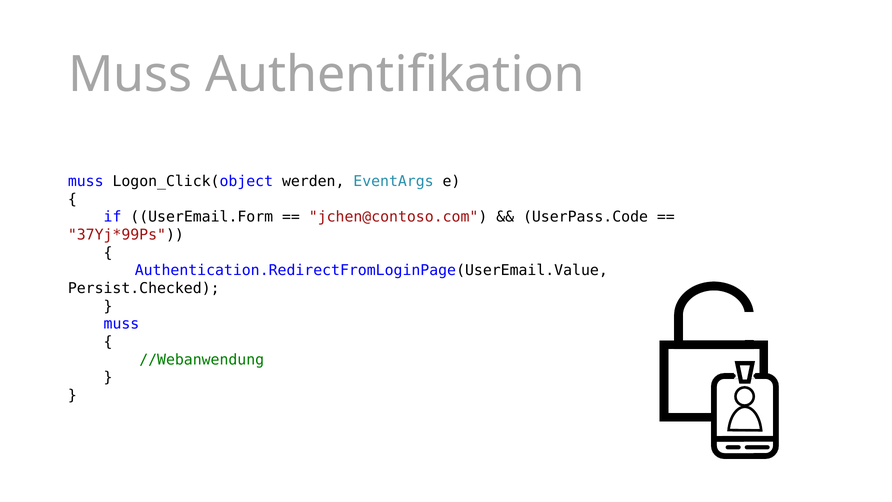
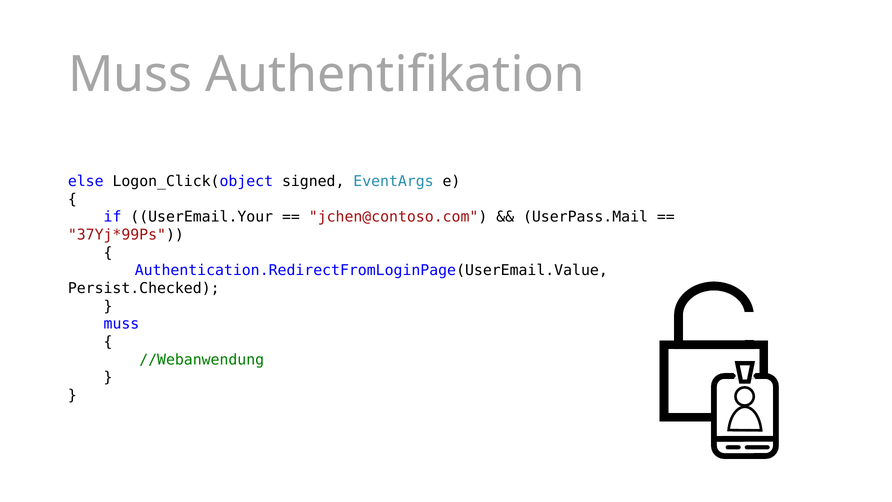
muss at (86, 181): muss -> else
werden: werden -> signed
UserEmail.Form: UserEmail.Form -> UserEmail.Your
UserPass.Code: UserPass.Code -> UserPass.Mail
